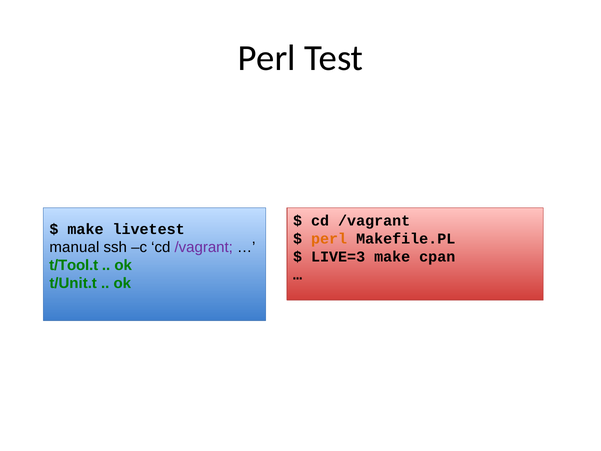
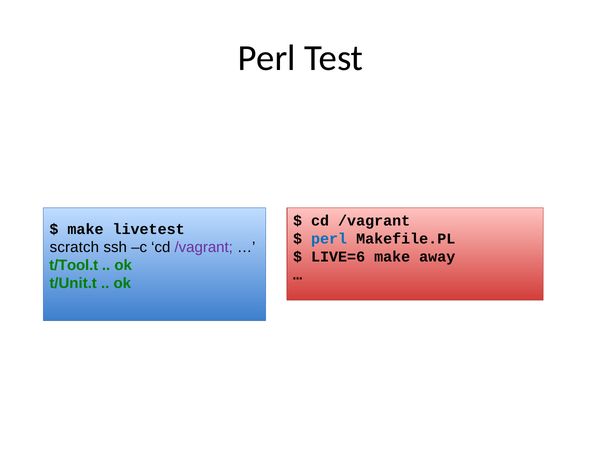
perl at (329, 239) colour: orange -> blue
manual: manual -> scratch
LIVE=3: LIVE=3 -> LIVE=6
cpan: cpan -> away
